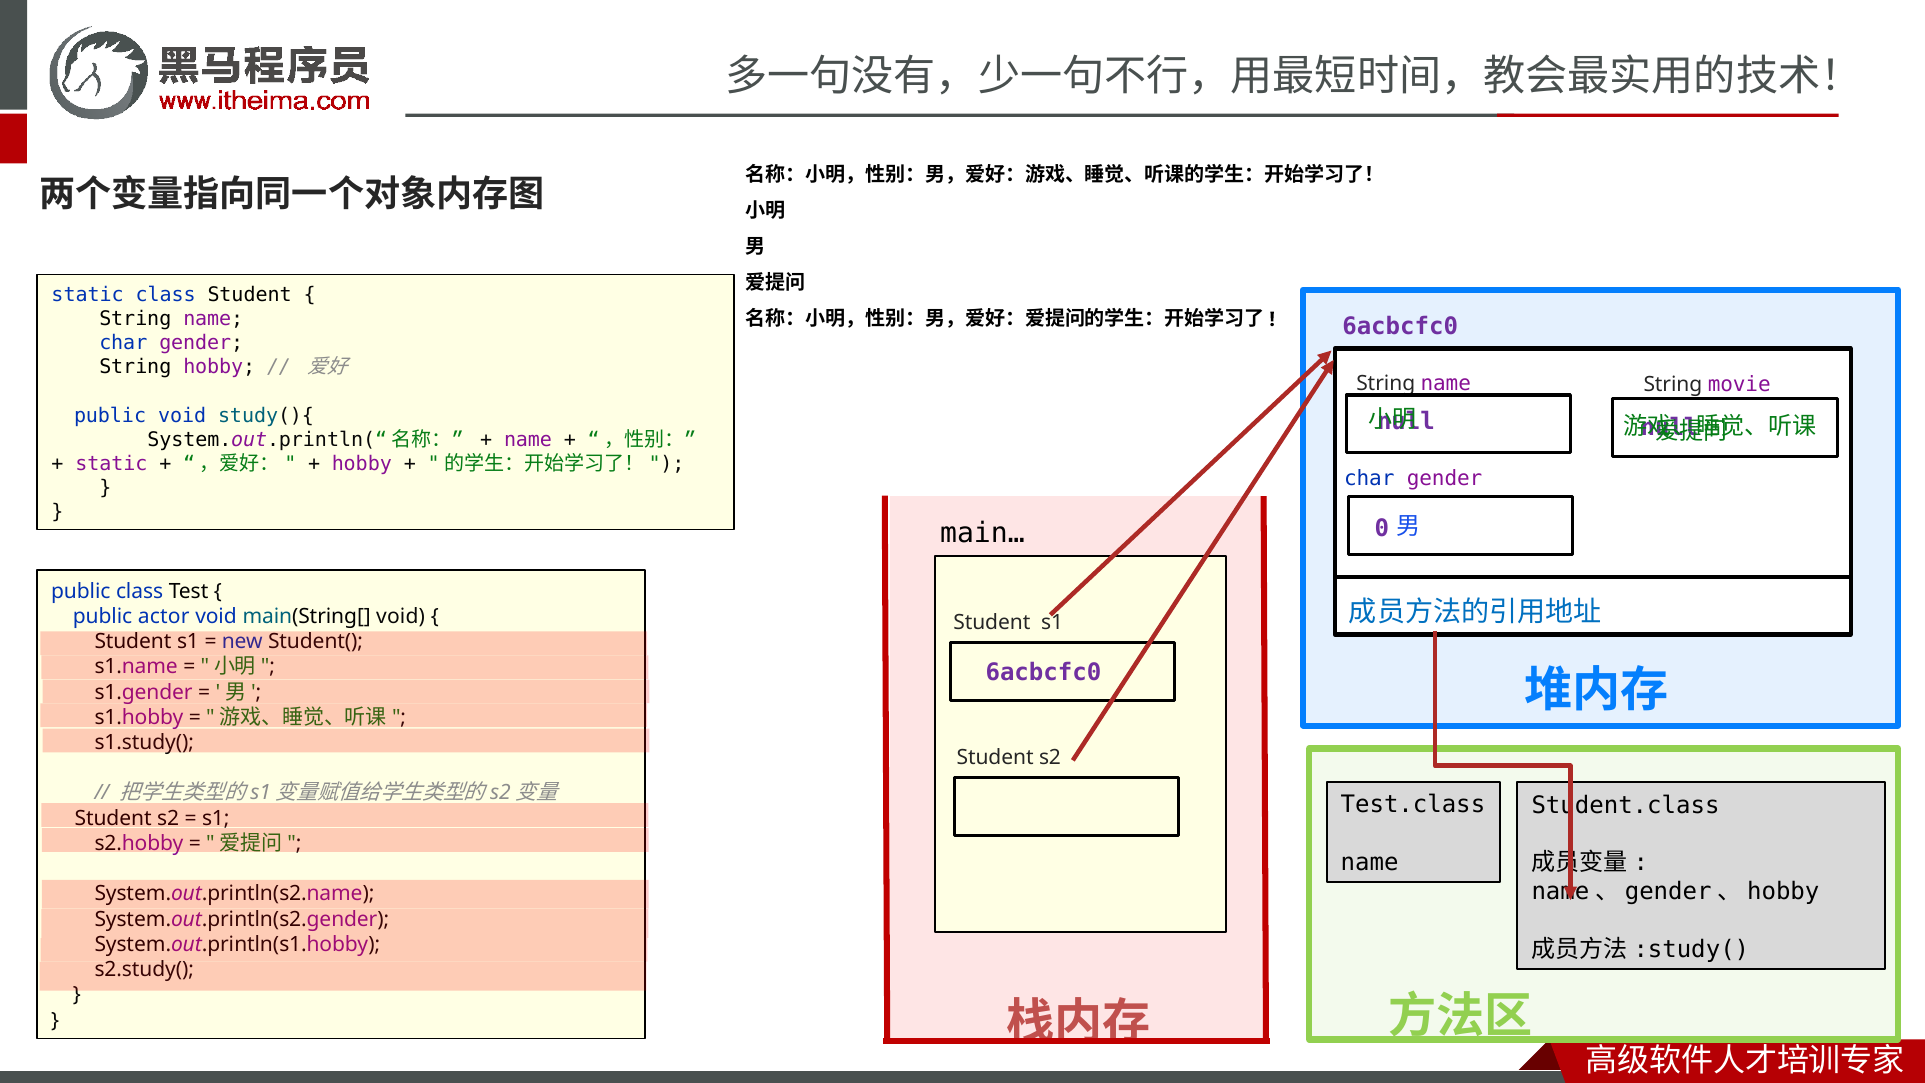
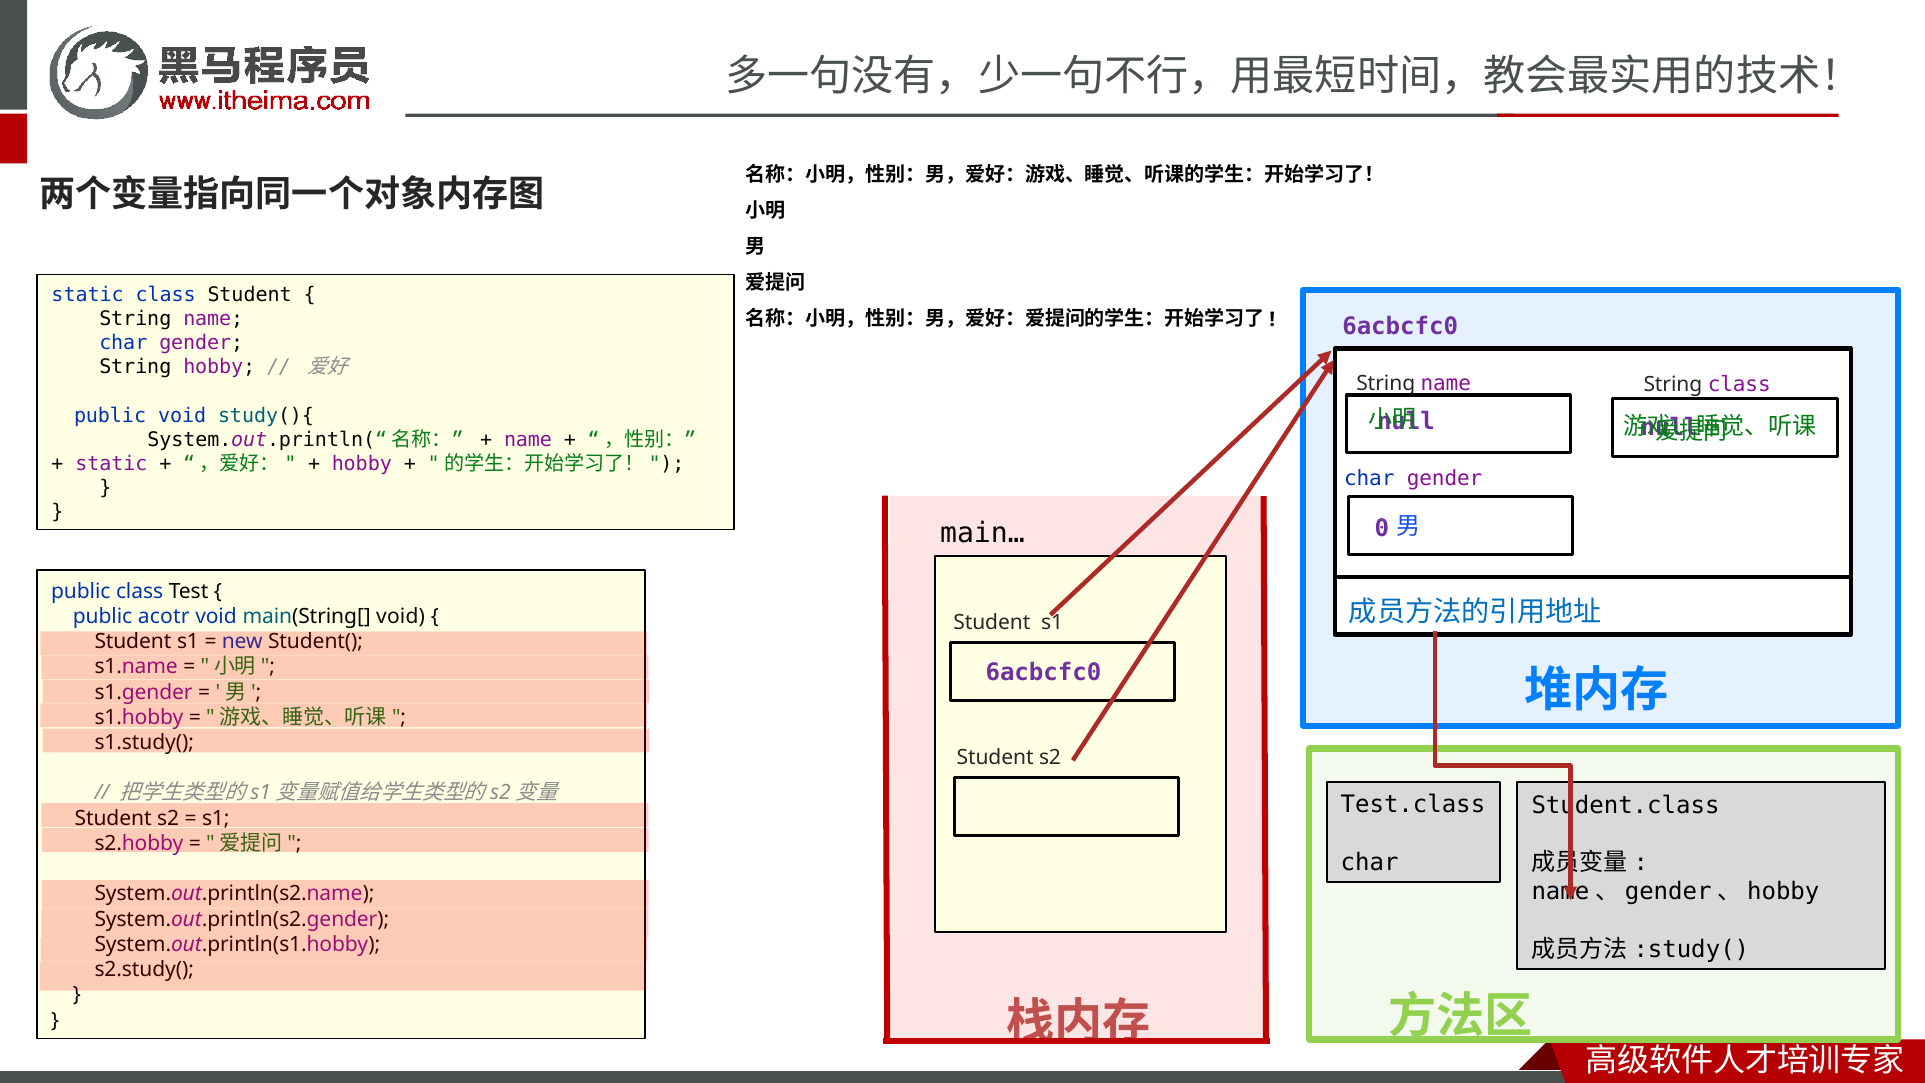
String movie: movie -> class
actor: actor -> acotr
name at (1370, 862): name -> char
